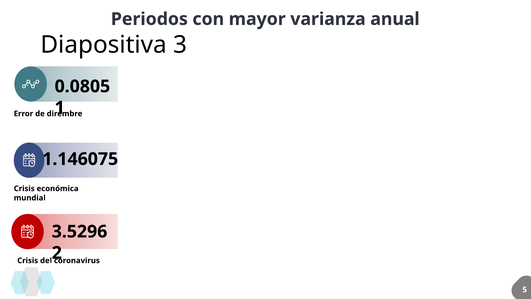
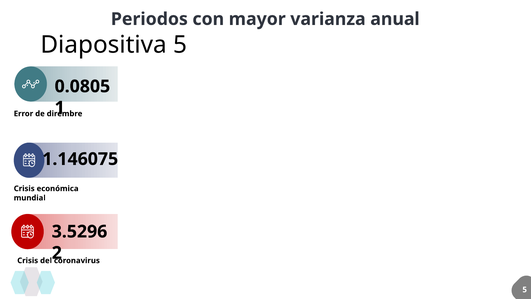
Diapositiva 3: 3 -> 5
